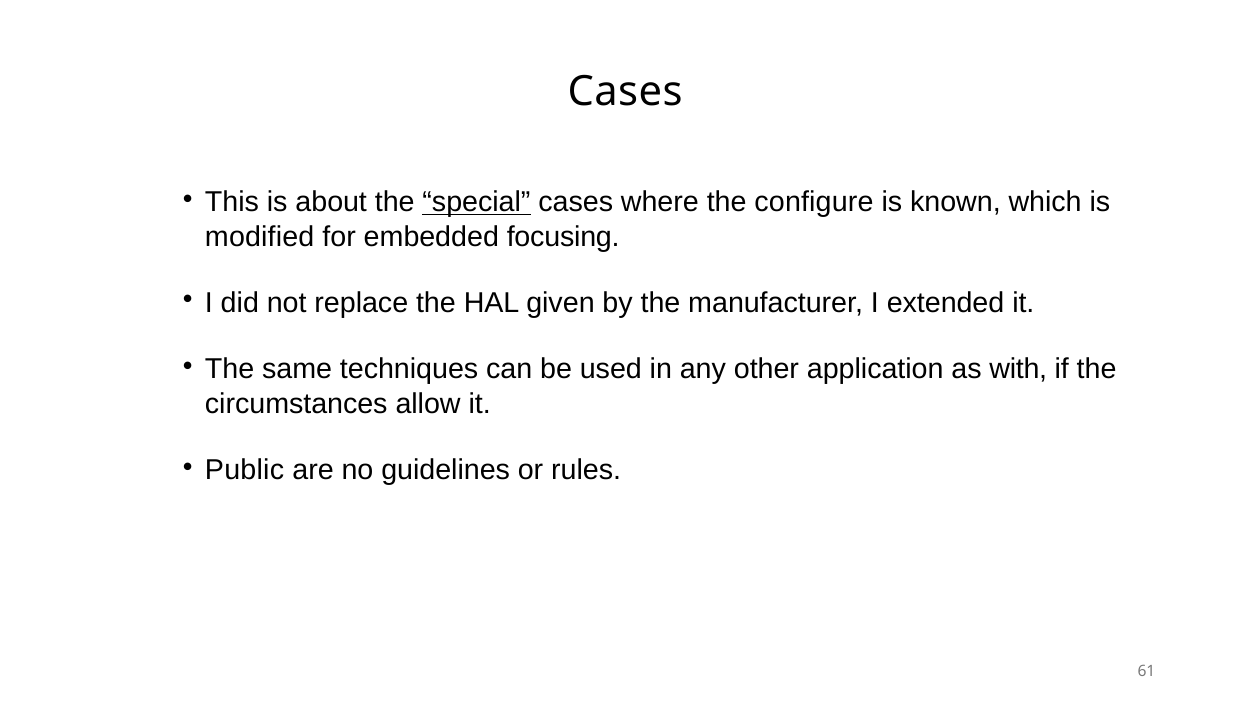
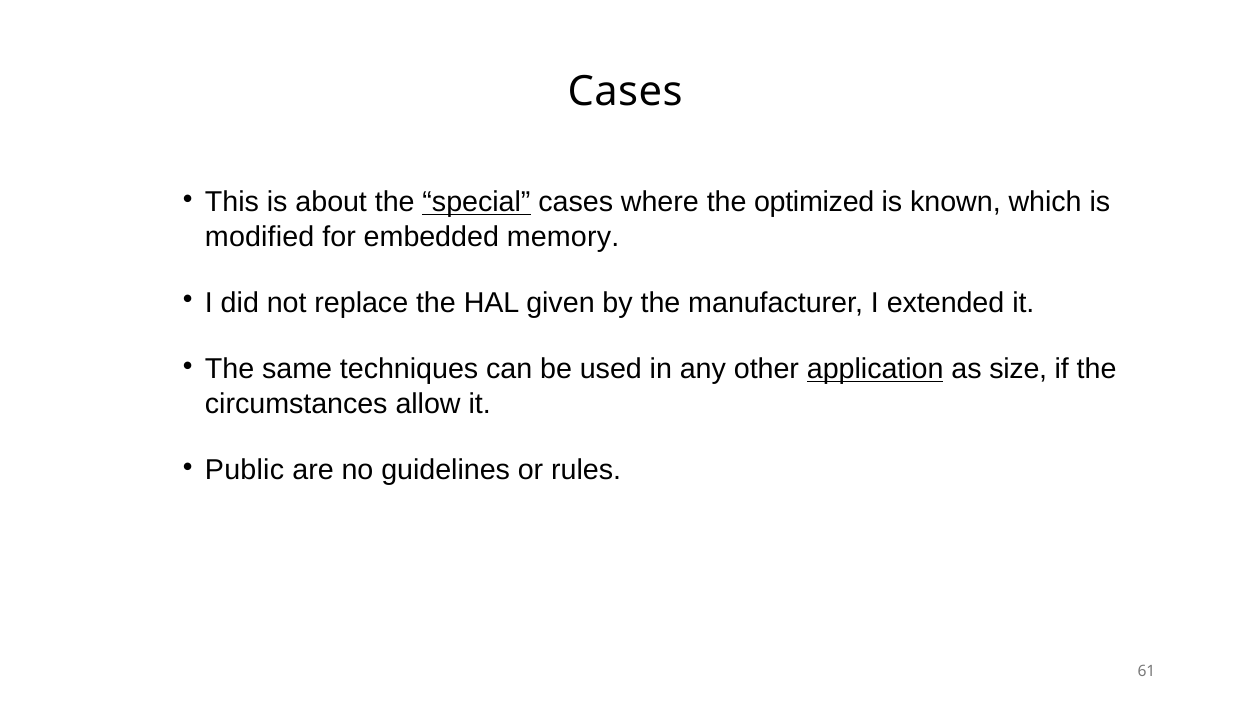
configure: configure -> optimized
focusing: focusing -> memory
application underline: none -> present
with: with -> size
